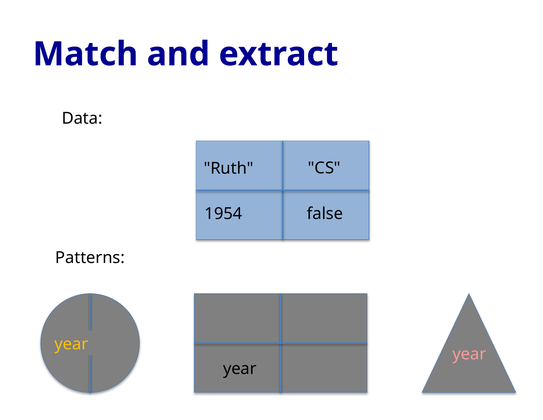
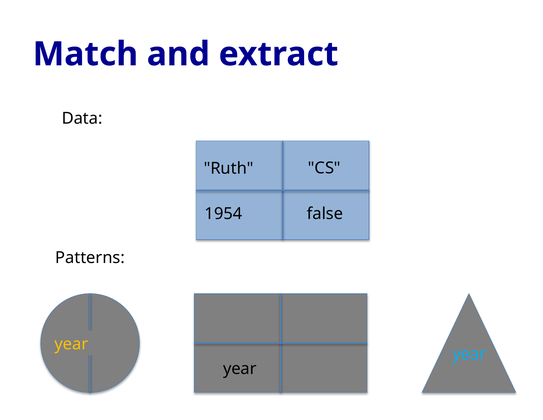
year at (469, 354) colour: pink -> light blue
